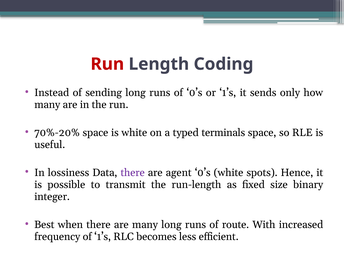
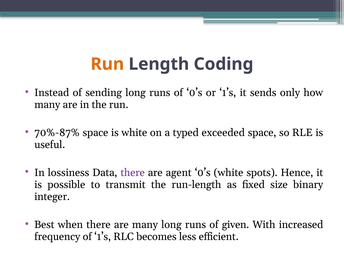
Run at (107, 64) colour: red -> orange
70%-20%: 70%-20% -> 70%-87%
terminals: terminals -> exceeded
route: route -> given
